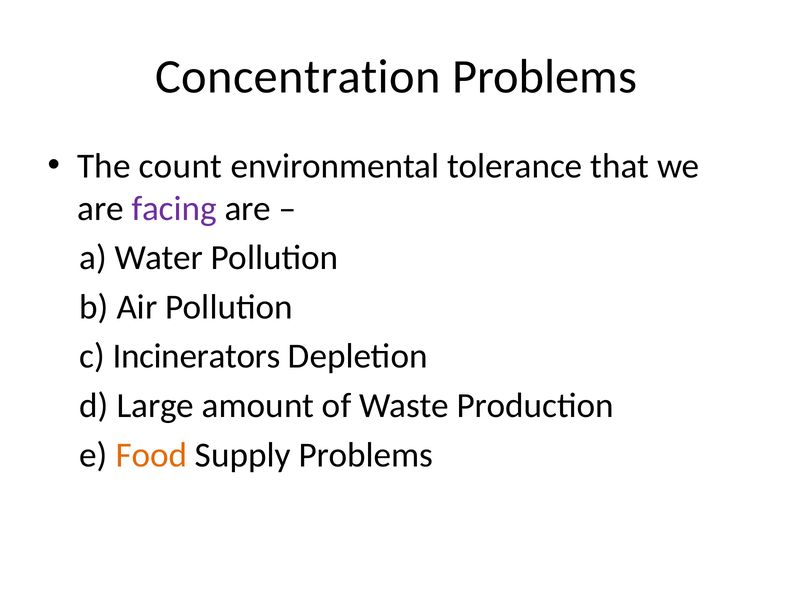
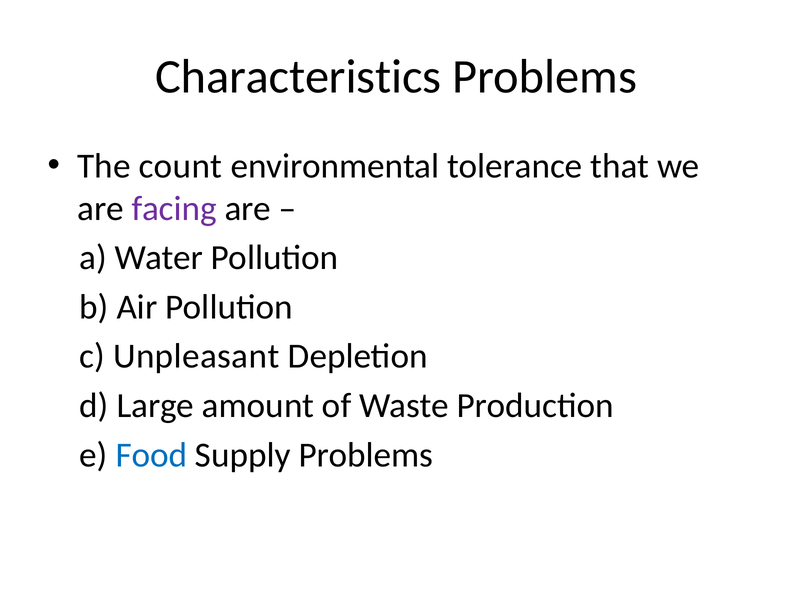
Concentration: Concentration -> Characteristics
Incinerators: Incinerators -> Unpleasant
Food colour: orange -> blue
